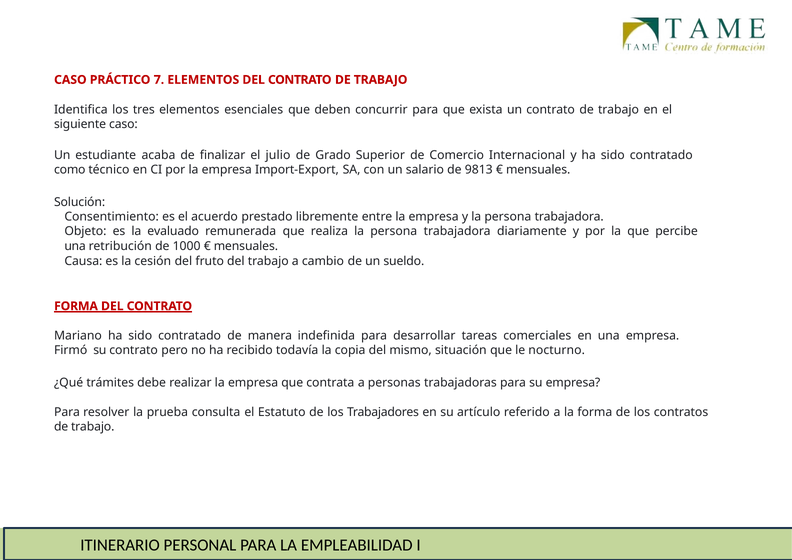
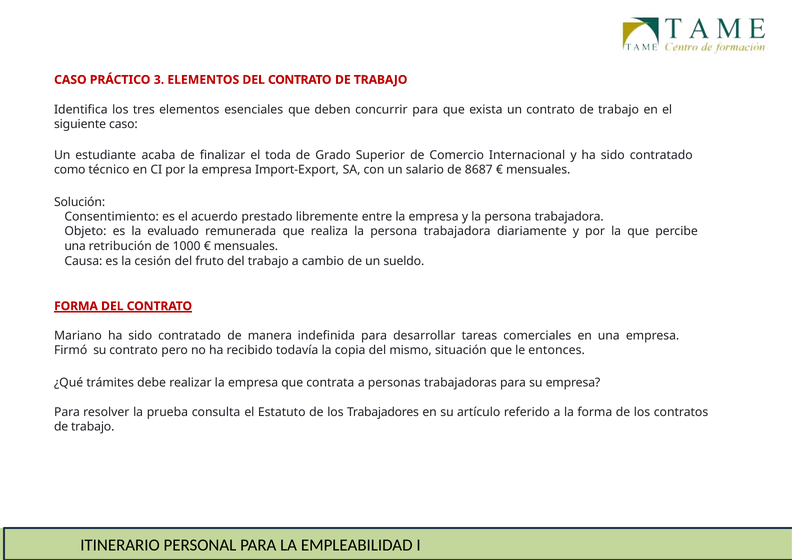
7: 7 -> 3
julio: julio -> toda
9813: 9813 -> 8687
nocturno: nocturno -> entonces
